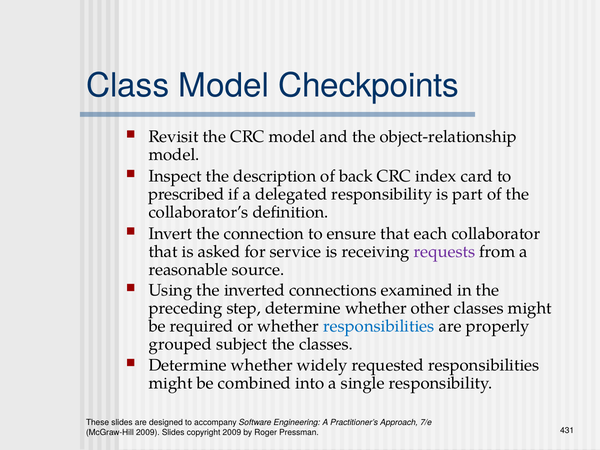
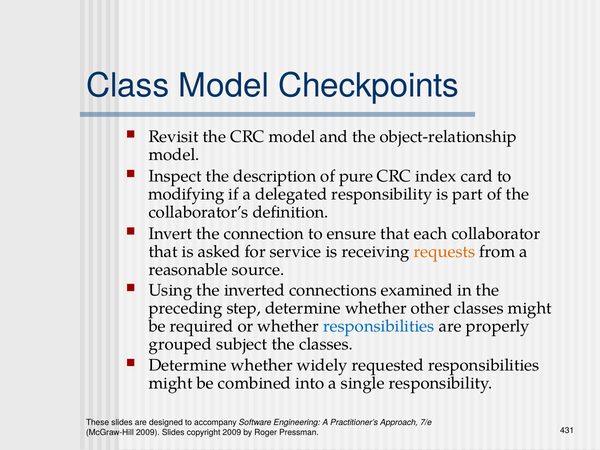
back: back -> pure
prescribed: prescribed -> modifying
requests colour: purple -> orange
